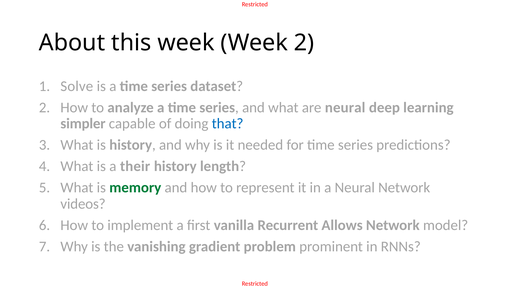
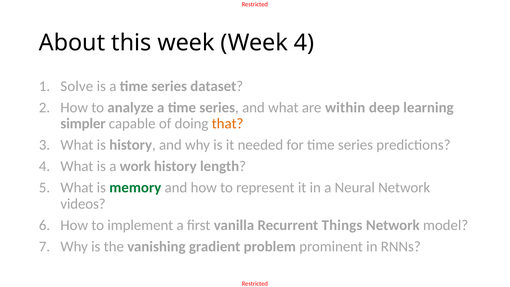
Week 2: 2 -> 4
are neural: neural -> within
that colour: blue -> orange
their: their -> work
Allows: Allows -> Things
